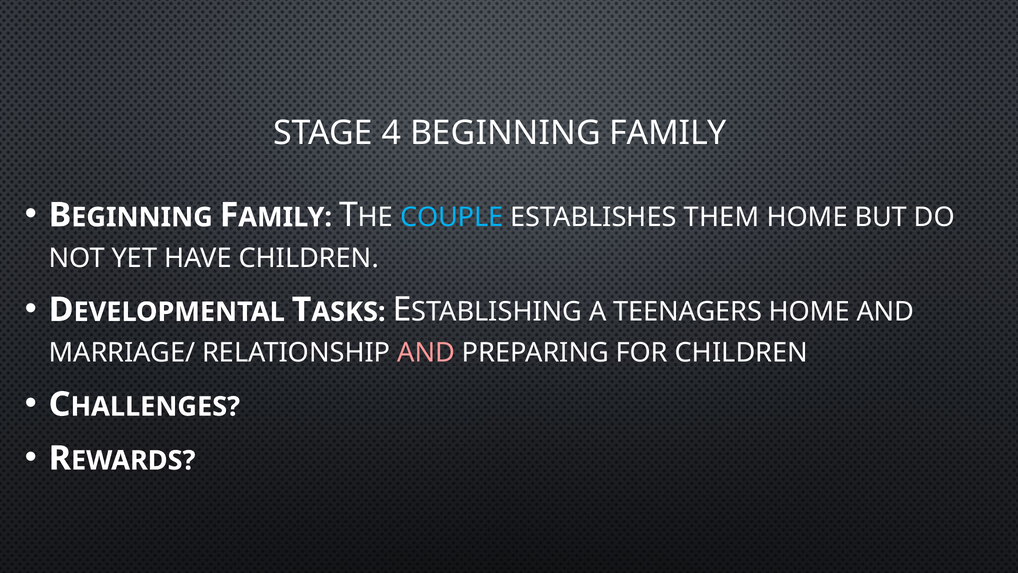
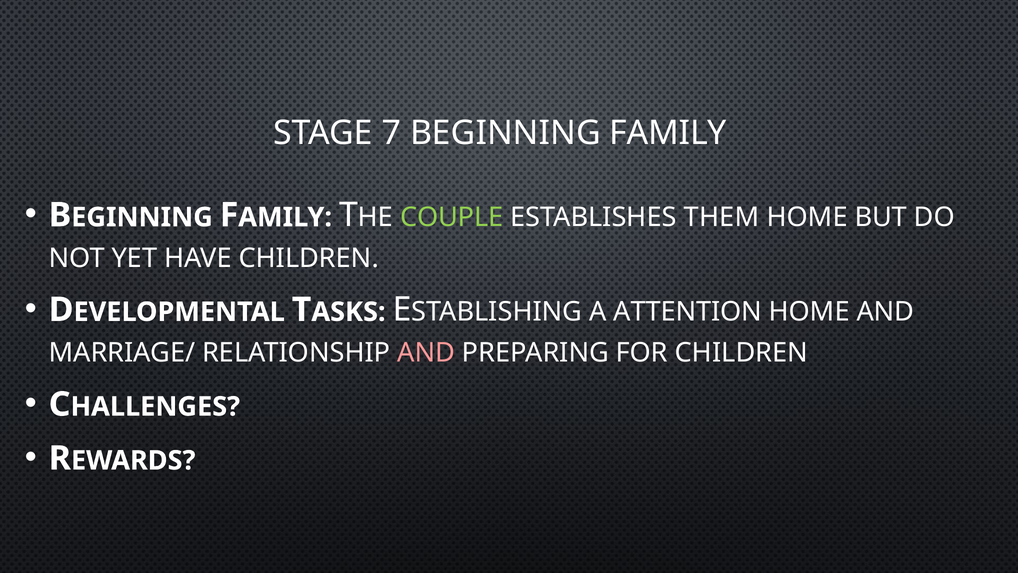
4: 4 -> 7
COUPLE colour: light blue -> light green
TEENAGERS: TEENAGERS -> ATTENTION
